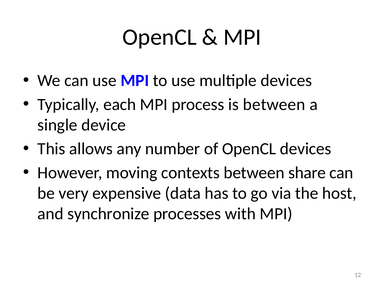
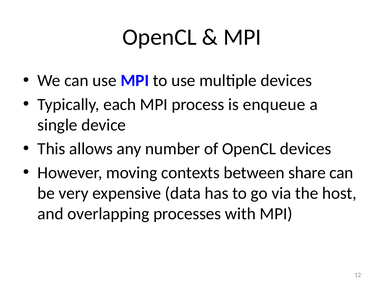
is between: between -> enqueue
synchronize: synchronize -> overlapping
